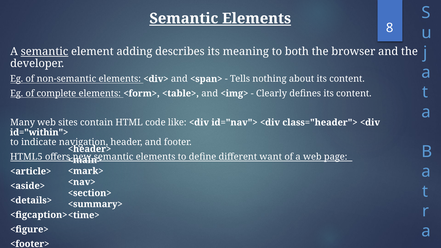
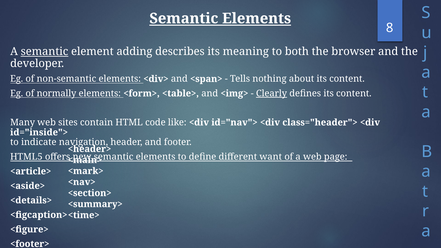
complete: complete -> normally
Clearly underline: none -> present
id="within">: id="within"> -> id="inside">
